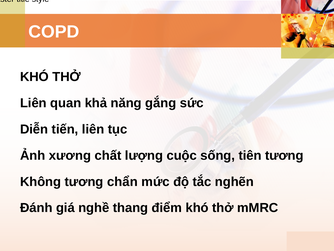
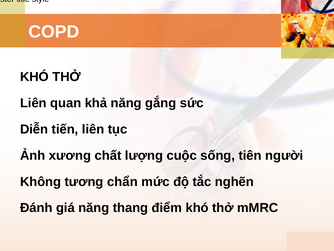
tiên tương: tương -> người
giá nghề: nghề -> năng
